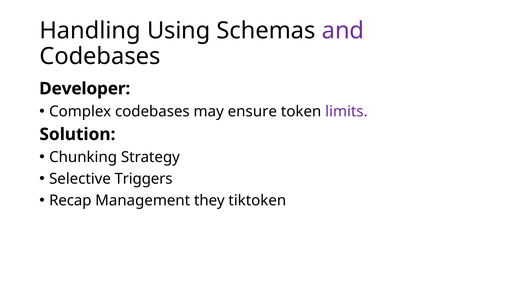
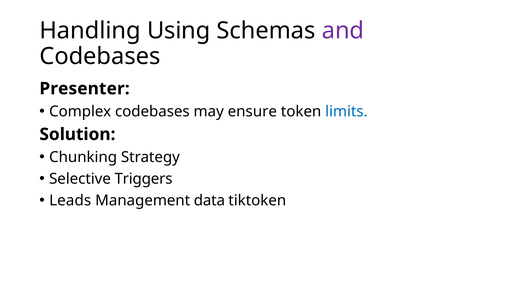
Developer: Developer -> Presenter
limits colour: purple -> blue
Recap: Recap -> Leads
they: they -> data
